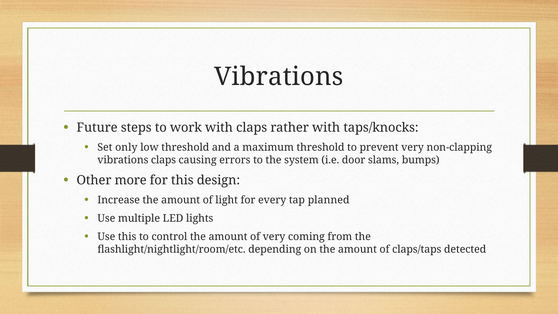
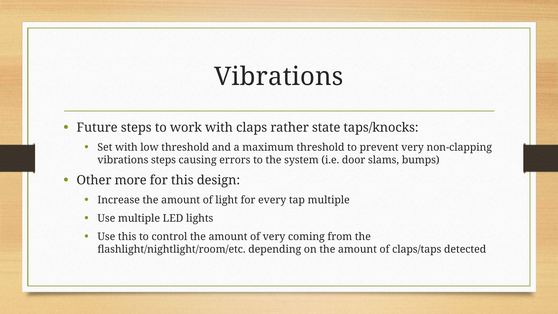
rather with: with -> state
Set only: only -> with
vibrations claps: claps -> steps
tap planned: planned -> multiple
